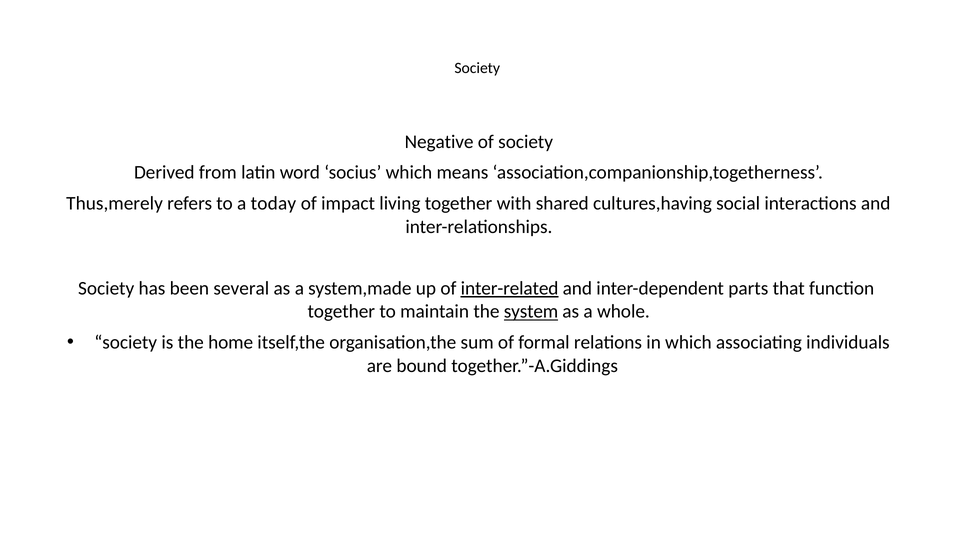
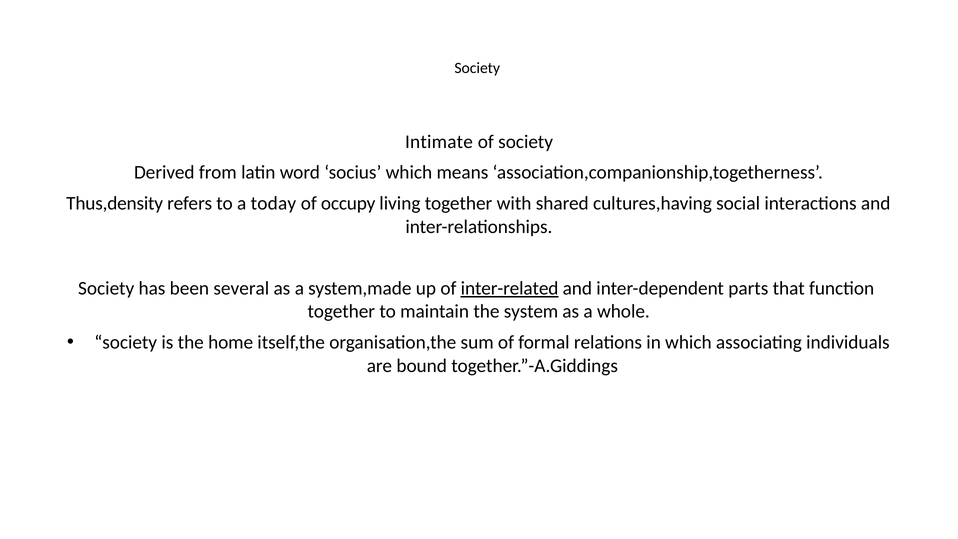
Negative: Negative -> Intimate
Thus,merely: Thus,merely -> Thus,density
impact: impact -> occupy
system underline: present -> none
